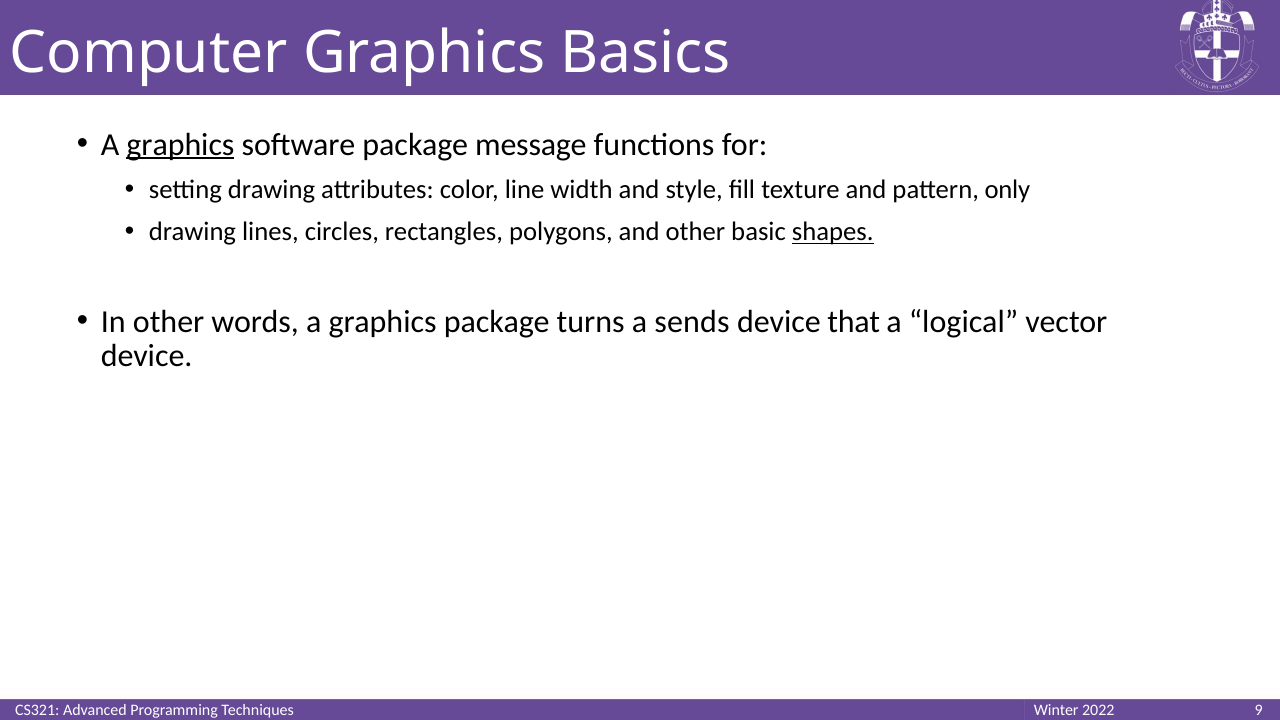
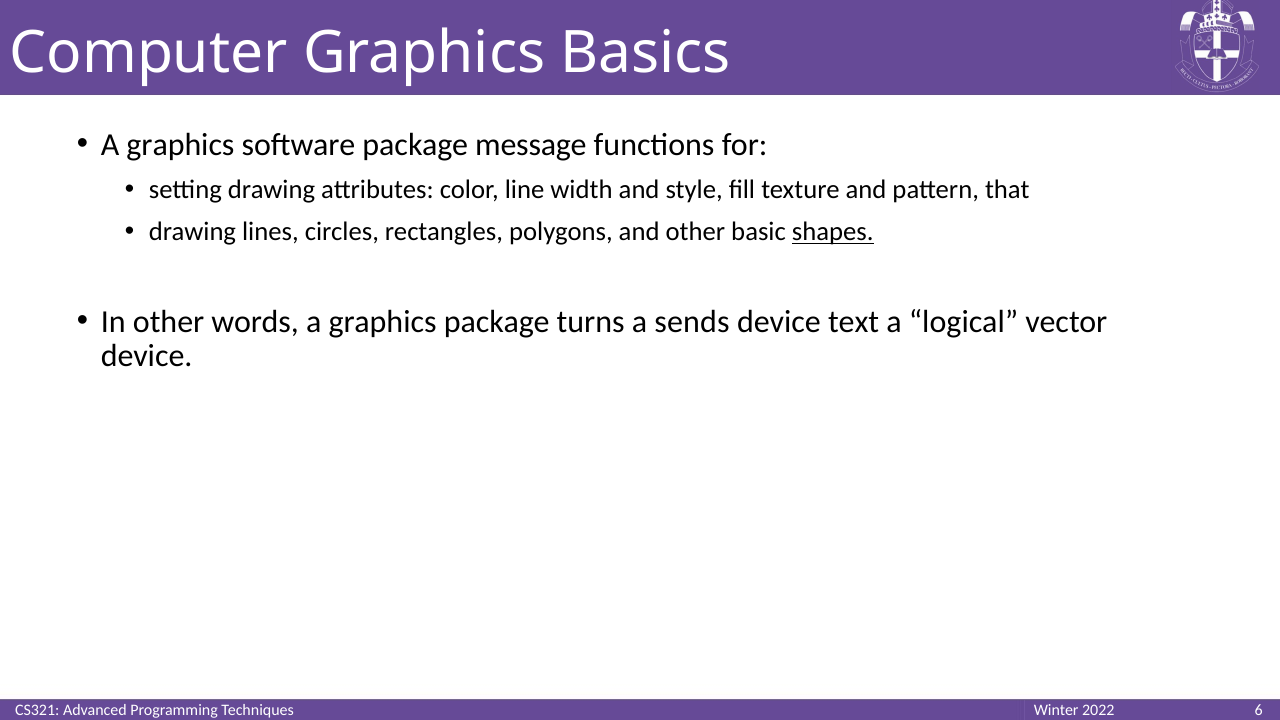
graphics at (180, 145) underline: present -> none
only: only -> that
that: that -> text
9: 9 -> 6
